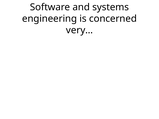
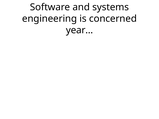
very…: very… -> year…
